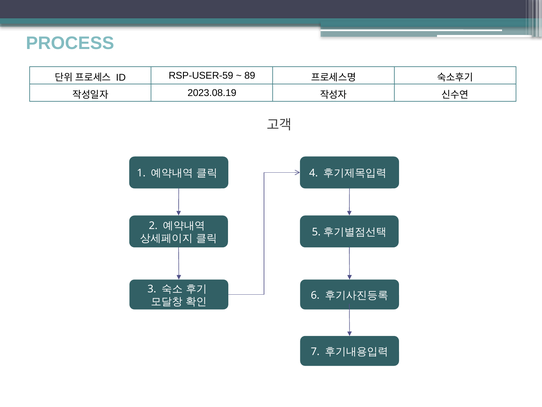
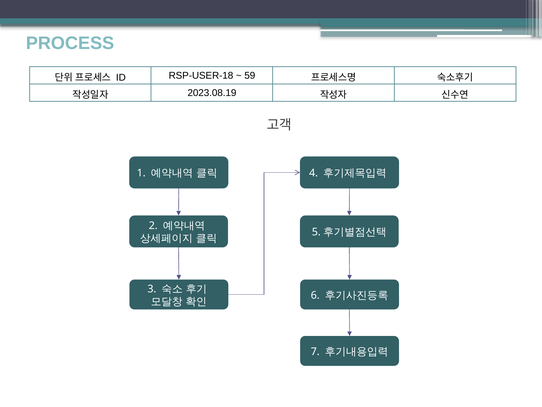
RSP-USER-59: RSP-USER-59 -> RSP-USER-18
89: 89 -> 59
